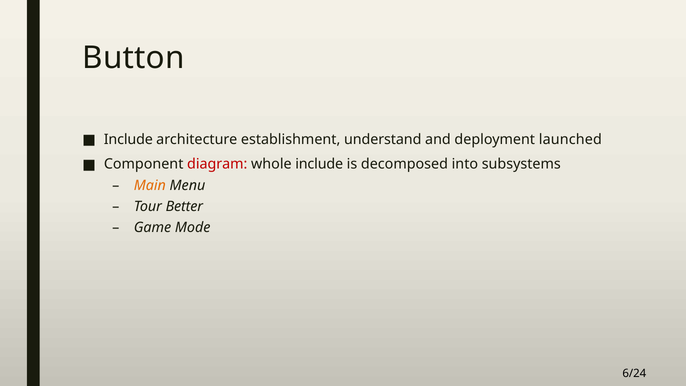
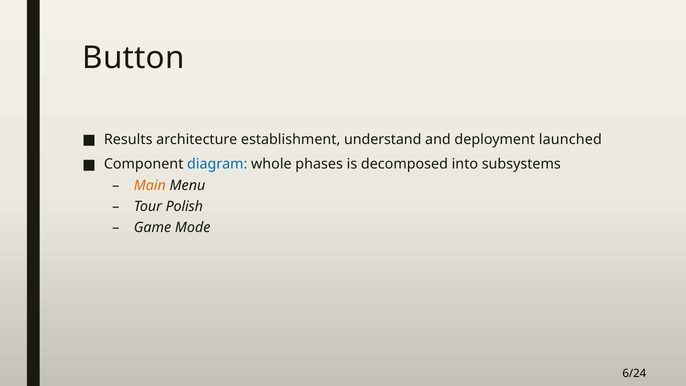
Include at (128, 139): Include -> Results
diagram colour: red -> blue
whole include: include -> phases
Better: Better -> Polish
